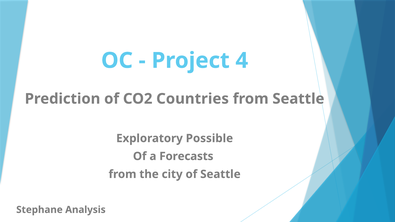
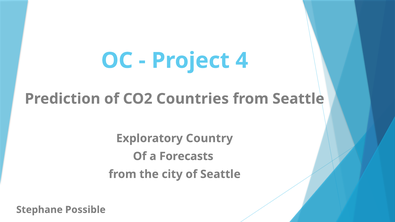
Possible: Possible -> Country
Analysis: Analysis -> Possible
